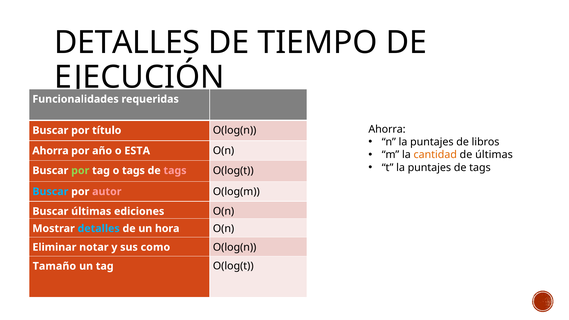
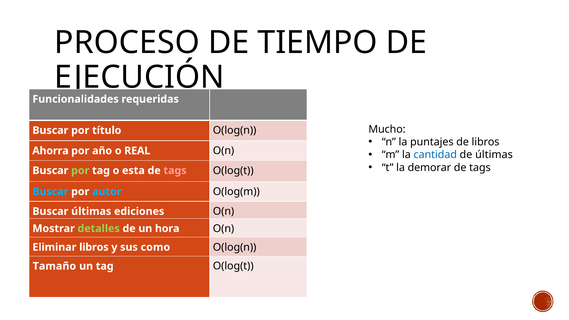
DETALLES at (127, 43): DETALLES -> PROCESO
Ahorra at (387, 129): Ahorra -> Mucho
ESTA: ESTA -> REAL
cantidad colour: orange -> blue
t la puntajes: puntajes -> demorar
o tags: tags -> esta
autor colour: pink -> light blue
detalles at (99, 229) colour: light blue -> light green
Eliminar notar: notar -> libros
